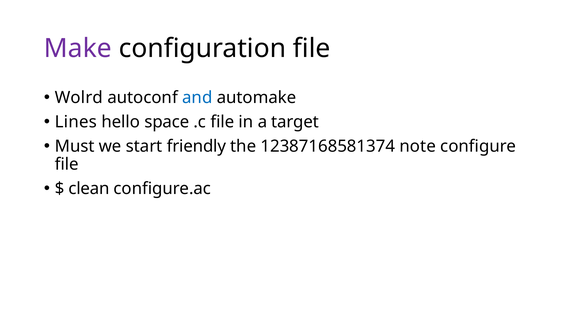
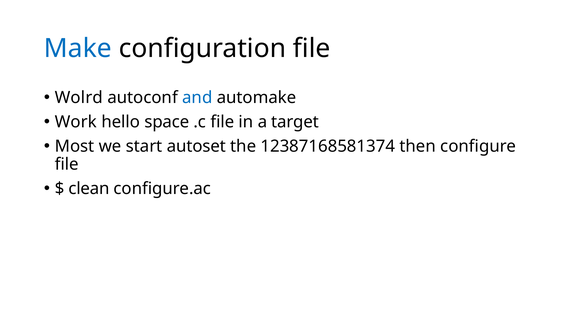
Make colour: purple -> blue
Lines: Lines -> Work
Must: Must -> Most
friendly: friendly -> autoset
note: note -> then
